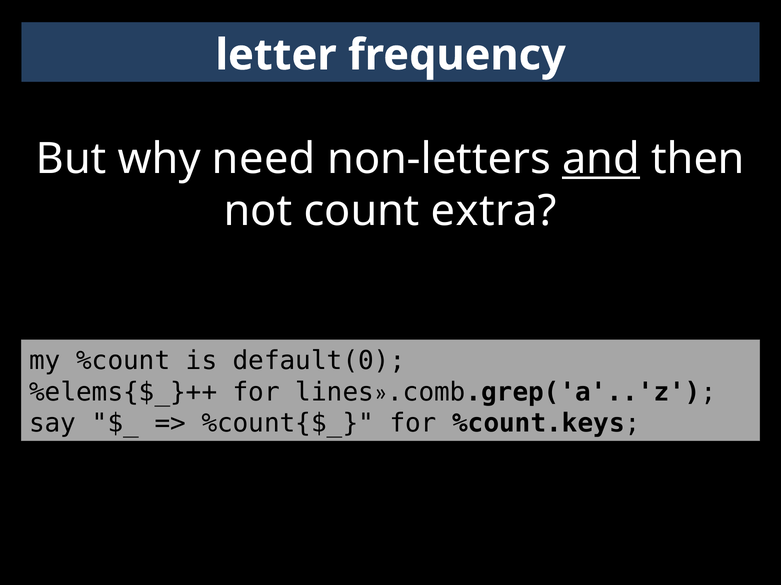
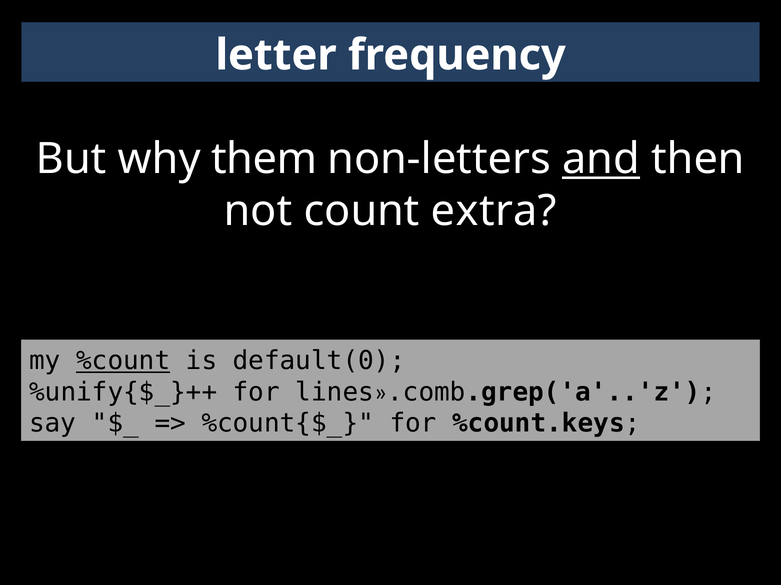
need: need -> them
%count underline: none -> present
%elems{$_}++: %elems{$_}++ -> %unify{$_}++
